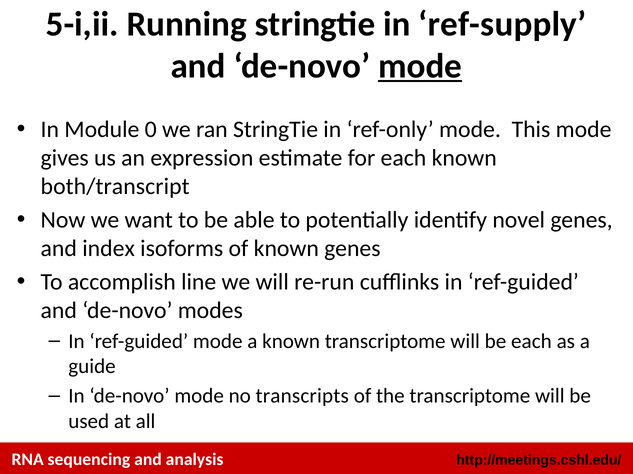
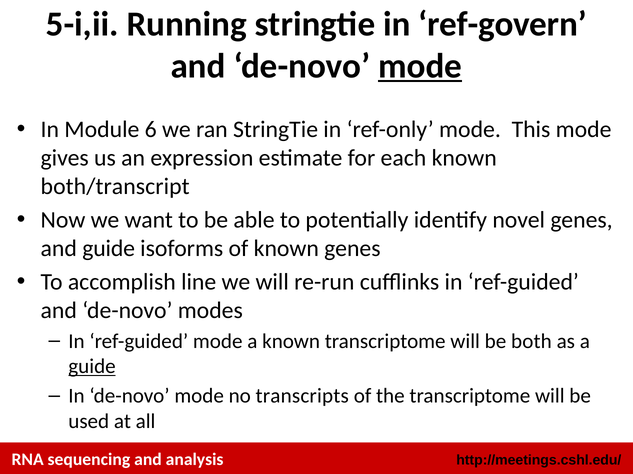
ref-supply: ref-supply -> ref-govern
0: 0 -> 6
and index: index -> guide
be each: each -> both
guide at (92, 367) underline: none -> present
